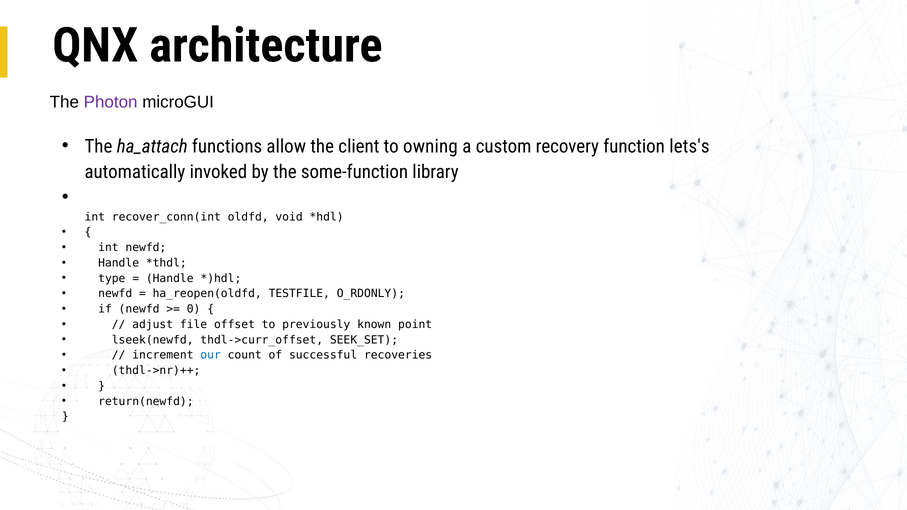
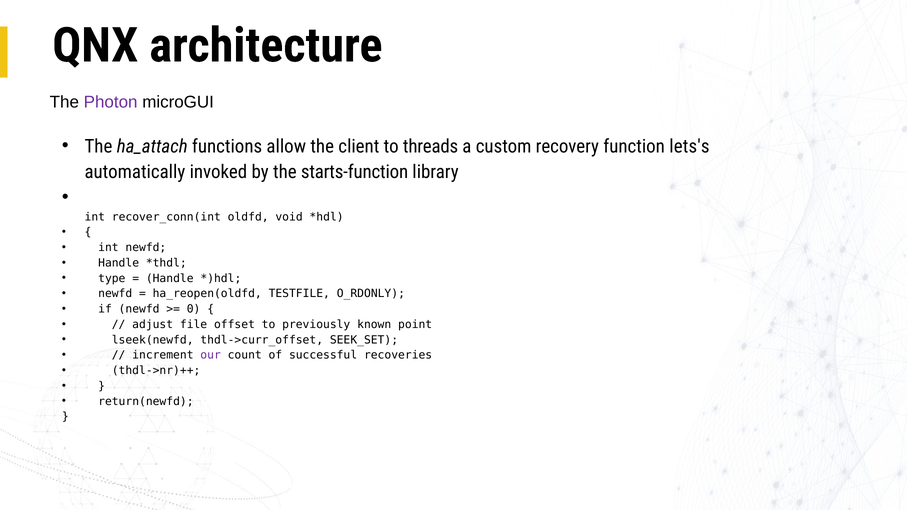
owning: owning -> threads
some-function: some-function -> starts-function
our colour: blue -> purple
